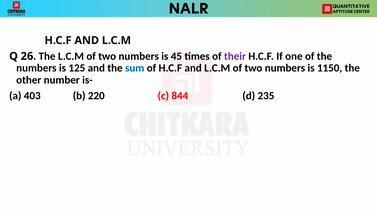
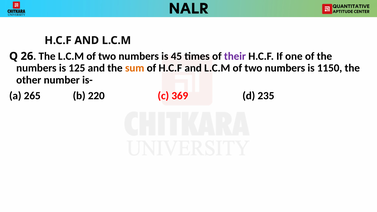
sum colour: blue -> orange
403: 403 -> 265
844: 844 -> 369
